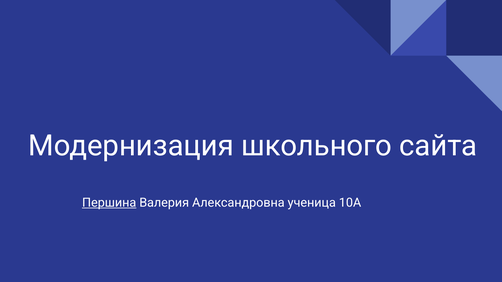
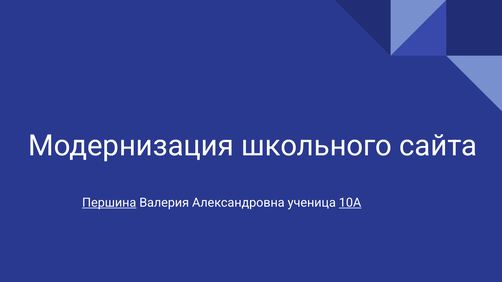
10А underline: none -> present
